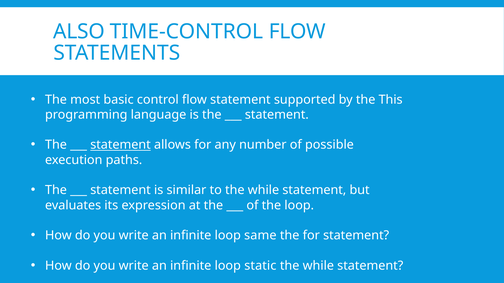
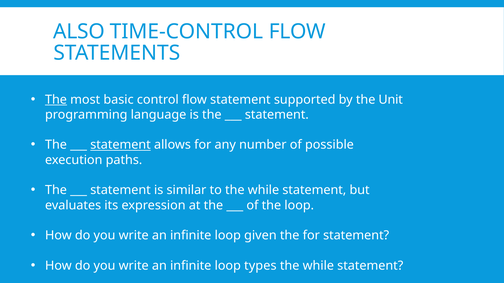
The at (56, 100) underline: none -> present
This: This -> Unit
same: same -> given
static: static -> types
